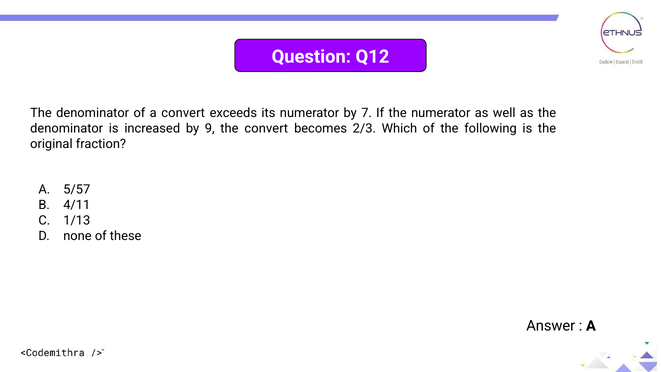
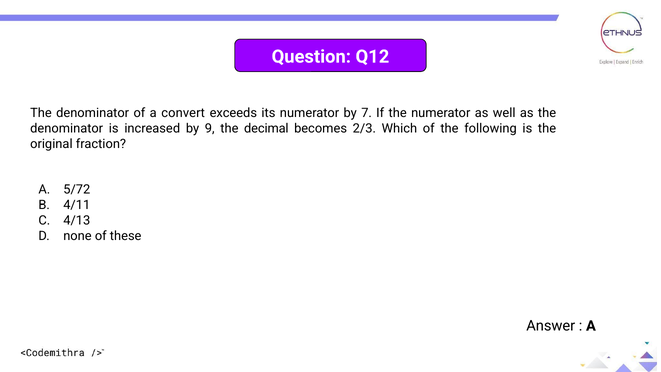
the convert: convert -> decimal
5/57: 5/57 -> 5/72
1/13: 1/13 -> 4/13
